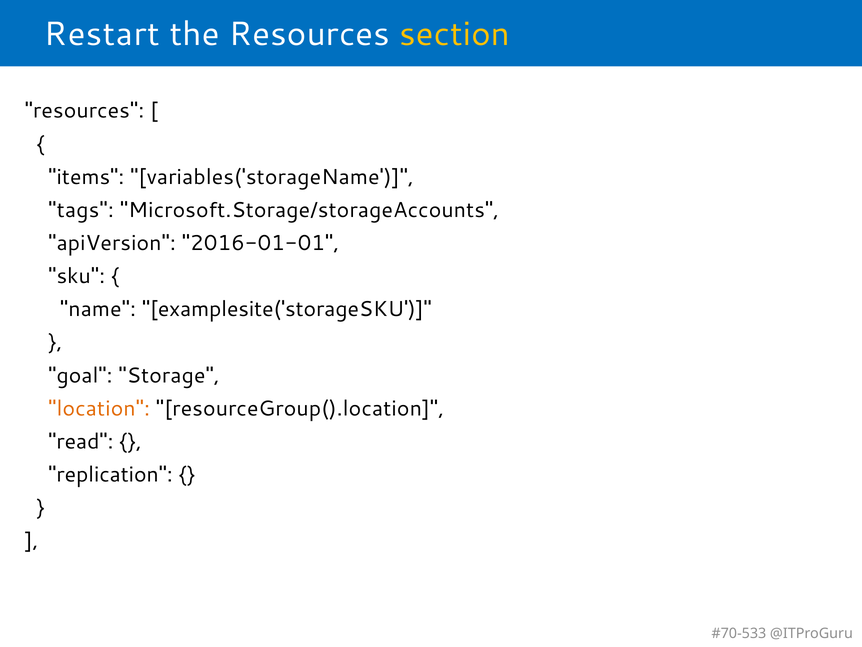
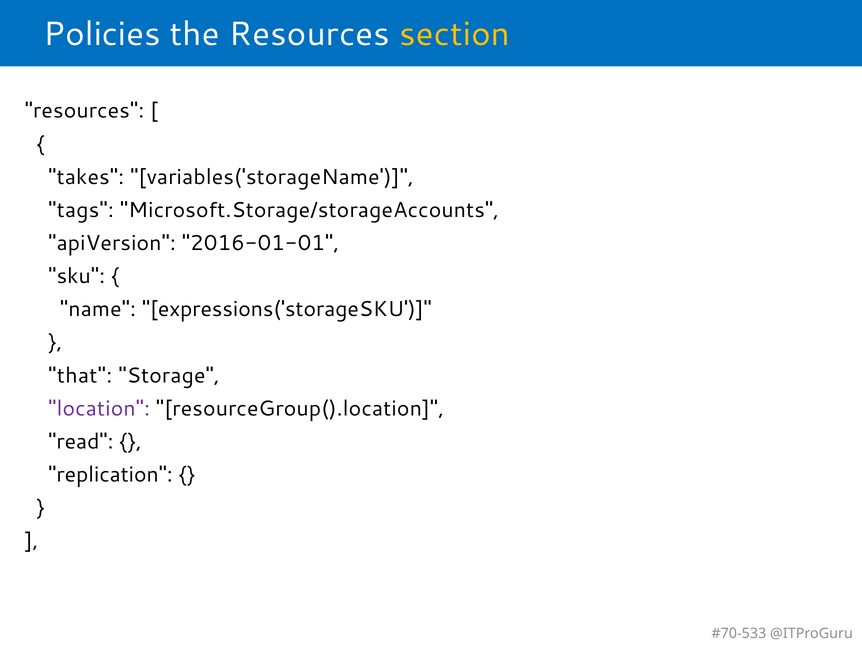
Restart: Restart -> Policies
items: items -> takes
examplesite('storageSKU: examplesite('storageSKU -> expressions('storageSKU
goal: goal -> that
location colour: orange -> purple
